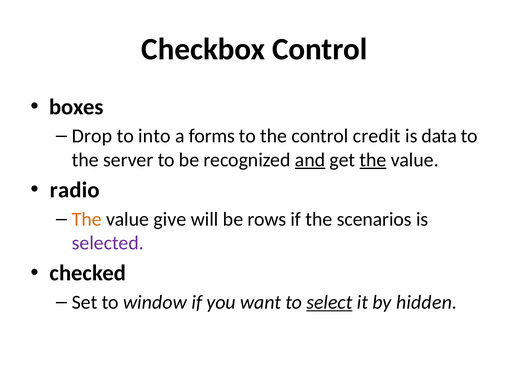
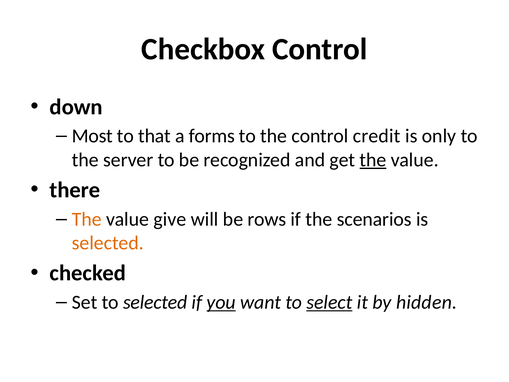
boxes: boxes -> down
Drop: Drop -> Most
into: into -> that
data: data -> only
and underline: present -> none
radio: radio -> there
selected at (108, 243) colour: purple -> orange
to window: window -> selected
you underline: none -> present
